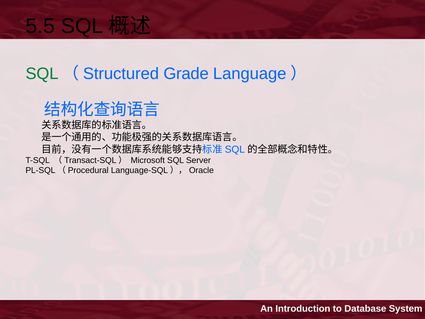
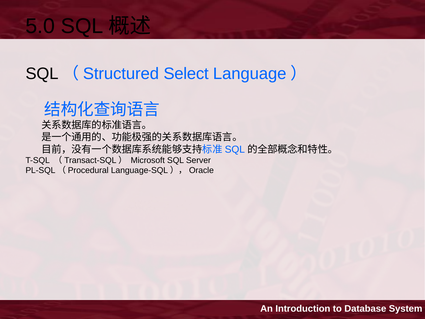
5.5: 5.5 -> 5.0
SQL at (42, 74) colour: green -> black
Grade: Grade -> Select
